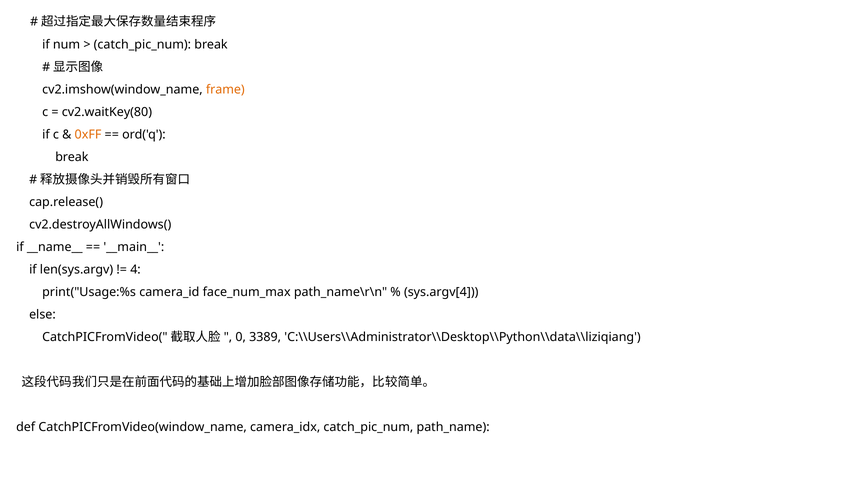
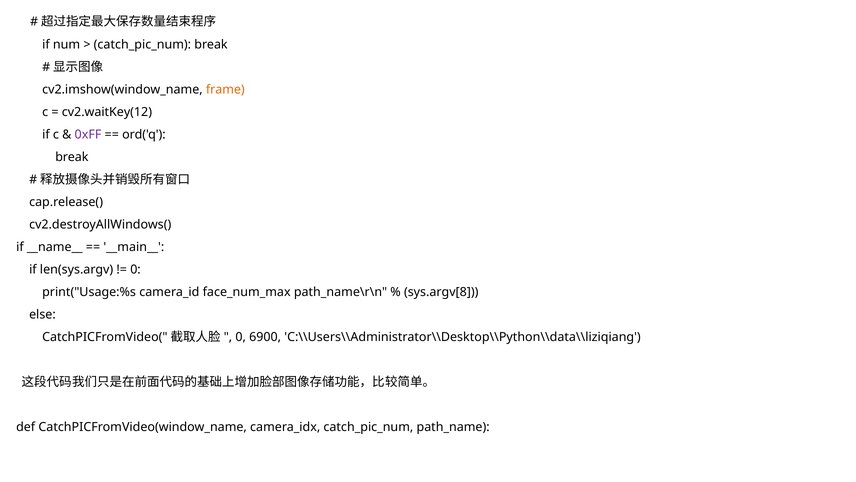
cv2.waitKey(80: cv2.waitKey(80 -> cv2.waitKey(12
0xFF colour: orange -> purple
4 at (135, 269): 4 -> 0
sys.argv[4: sys.argv[4 -> sys.argv[8
3389: 3389 -> 6900
